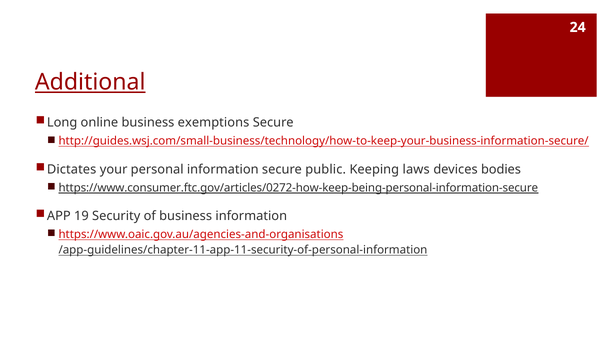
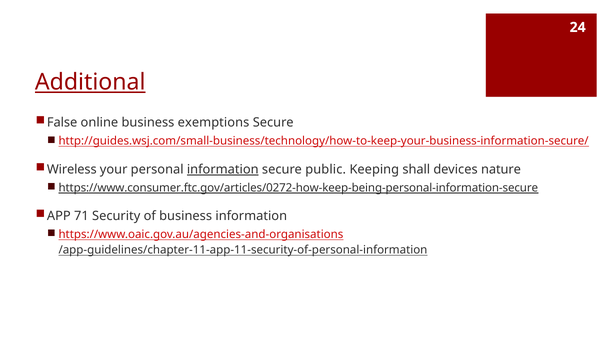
Long: Long -> False
Dictates: Dictates -> Wireless
information at (223, 169) underline: none -> present
laws: laws -> shall
bodies: bodies -> nature
19: 19 -> 71
